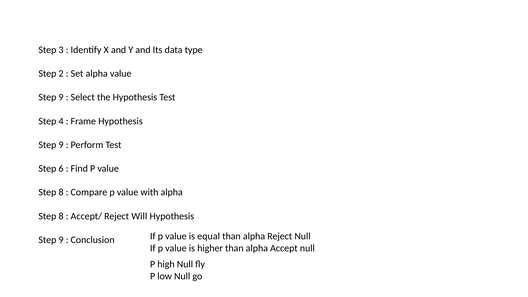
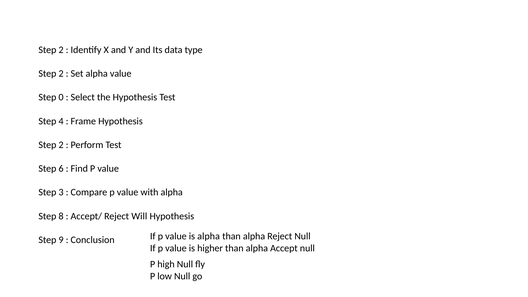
3 at (61, 50): 3 -> 2
9 at (61, 97): 9 -> 0
9 at (61, 145): 9 -> 2
8 at (61, 192): 8 -> 3
is equal: equal -> alpha
